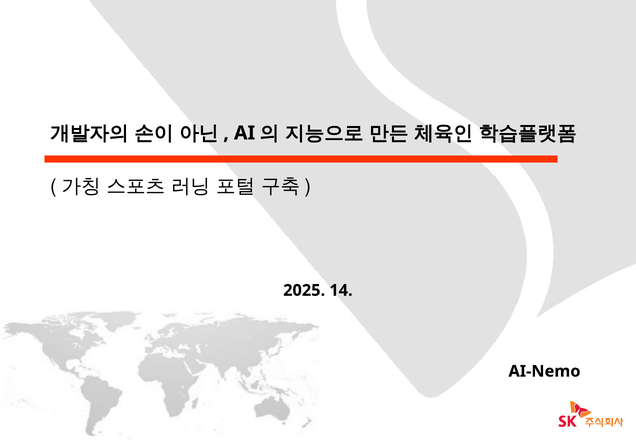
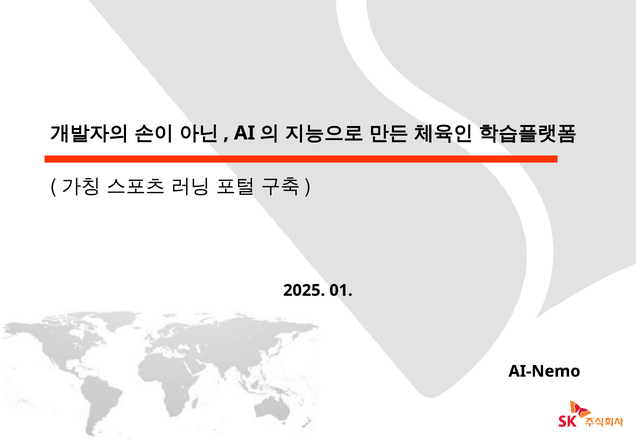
14: 14 -> 01
